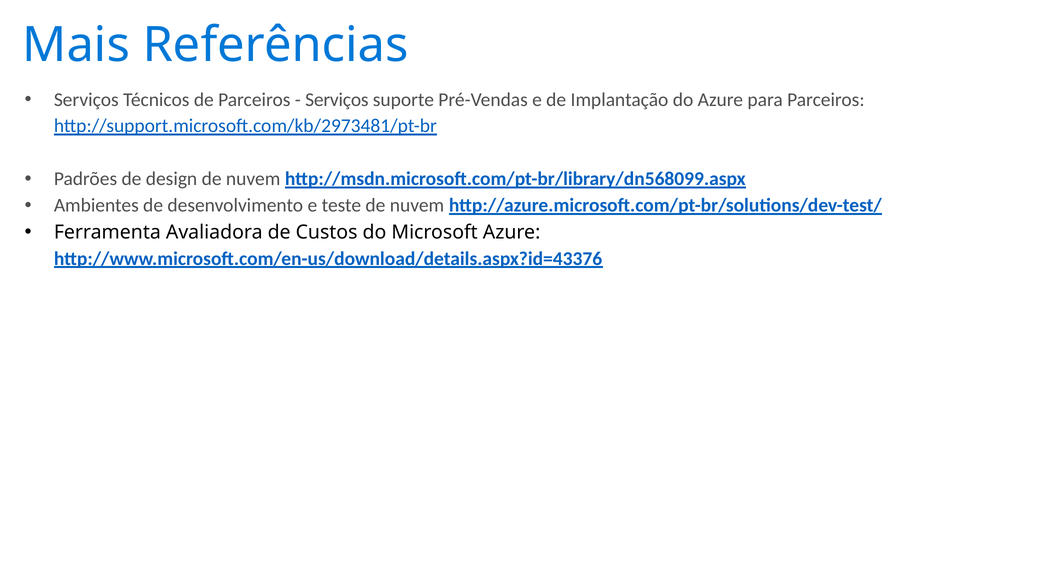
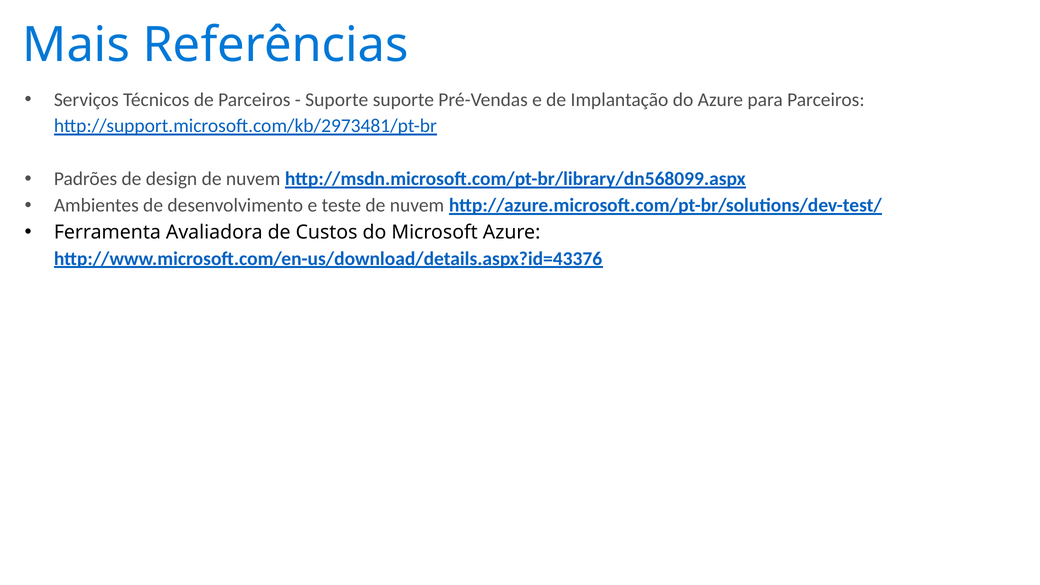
Serviços at (337, 100): Serviços -> Suporte
